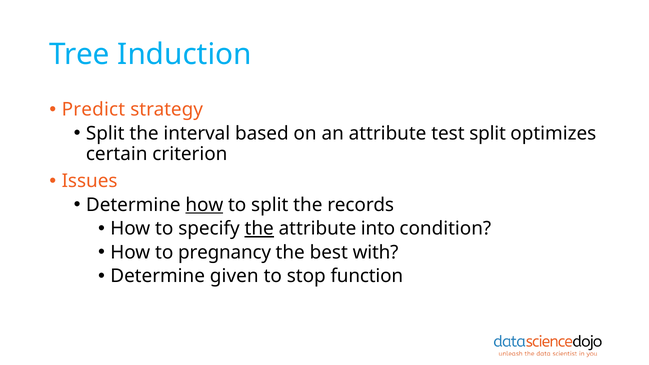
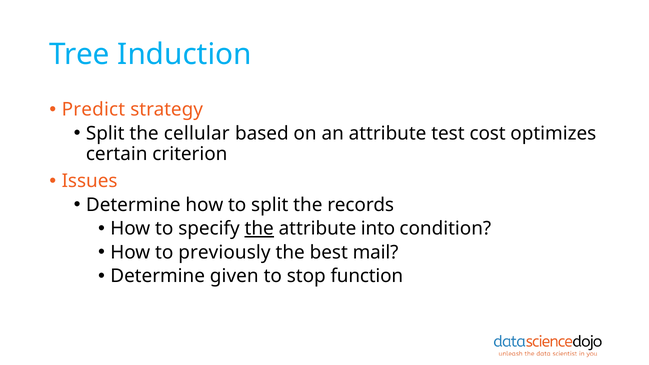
interval: interval -> cellular
test split: split -> cost
how at (204, 205) underline: present -> none
pregnancy: pregnancy -> previously
with: with -> mail
